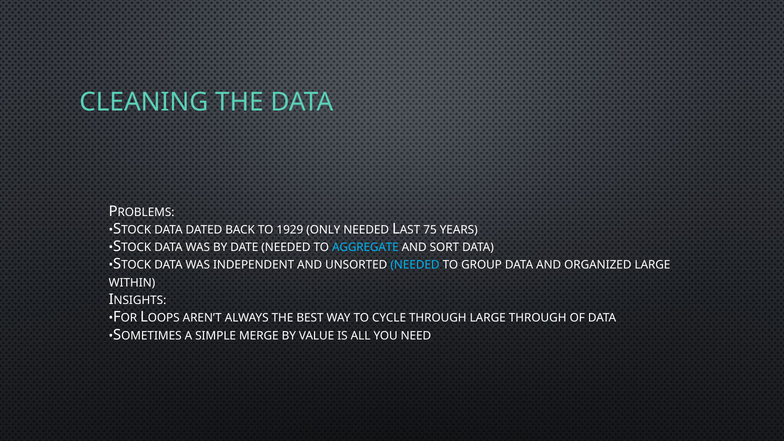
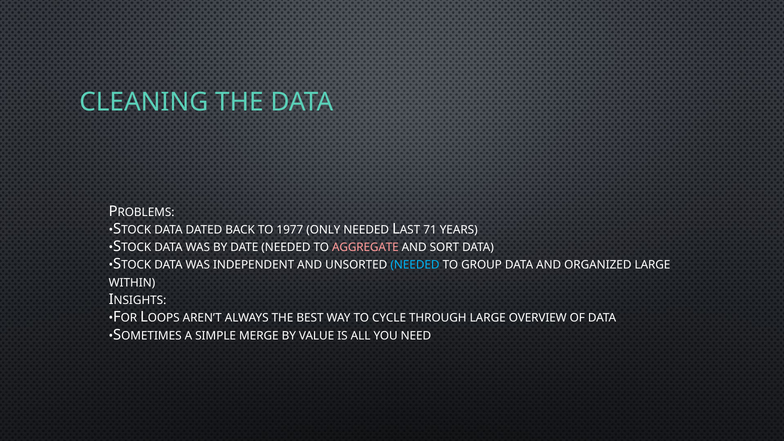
1929: 1929 -> 1977
75: 75 -> 71
AGGREGATE colour: light blue -> pink
LARGE THROUGH: THROUGH -> OVERVIEW
